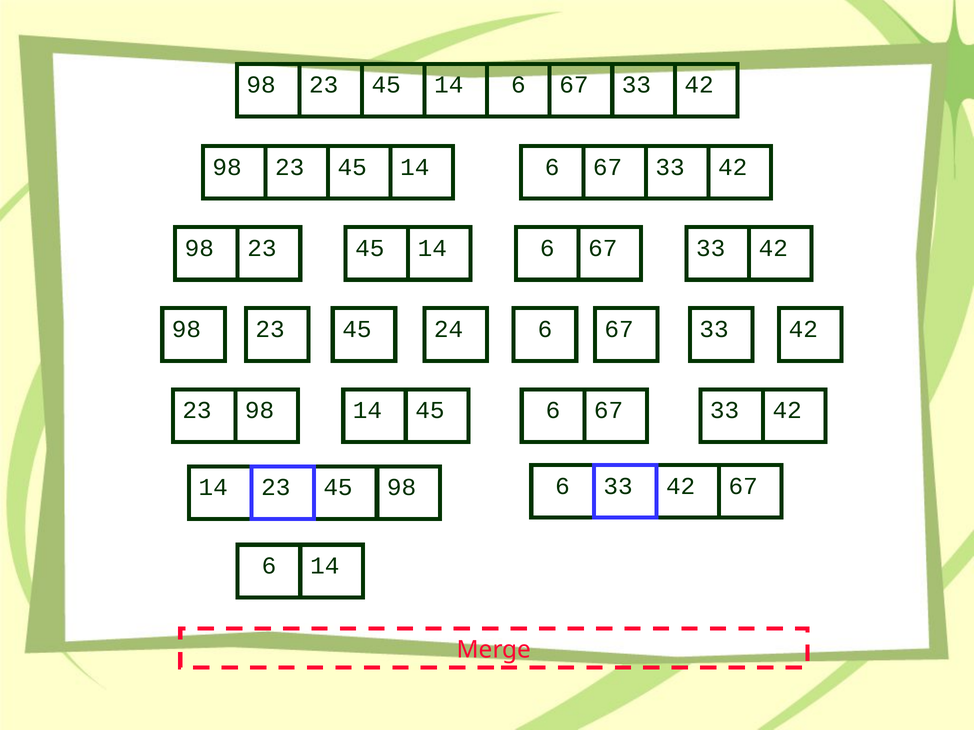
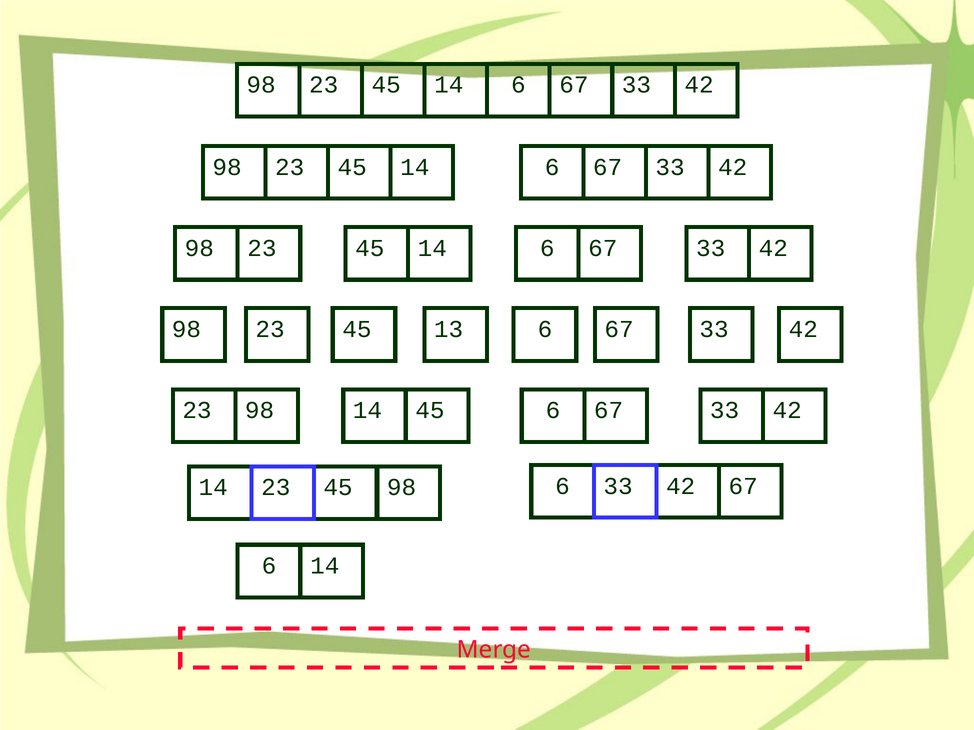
24: 24 -> 13
